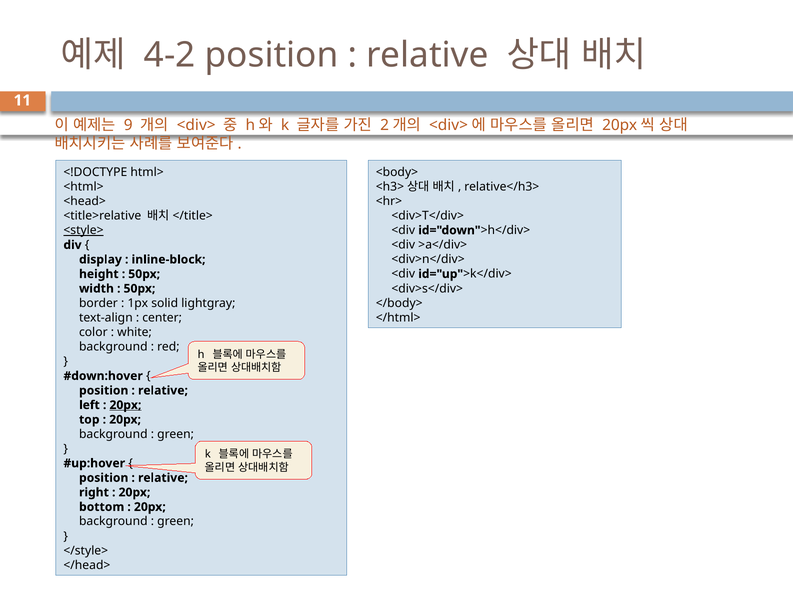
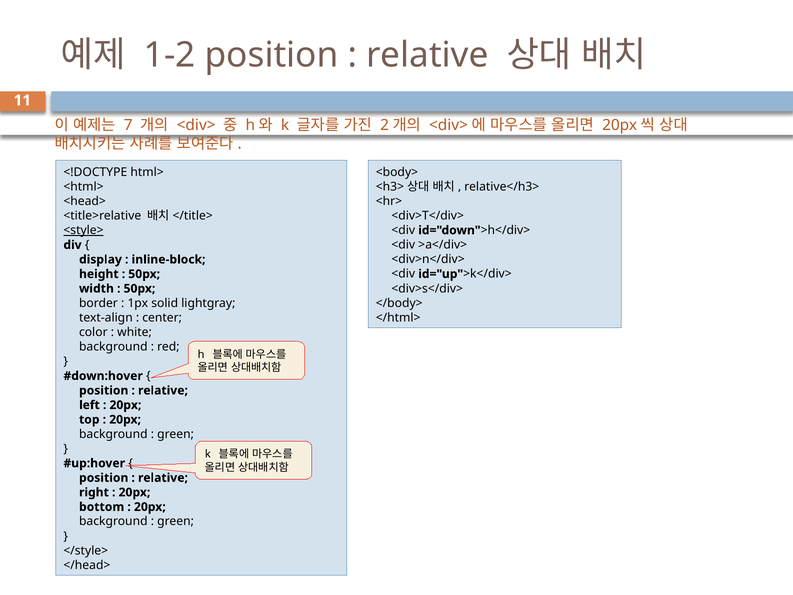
4-2: 4-2 -> 1-2
9: 9 -> 7
20px at (125, 405) underline: present -> none
